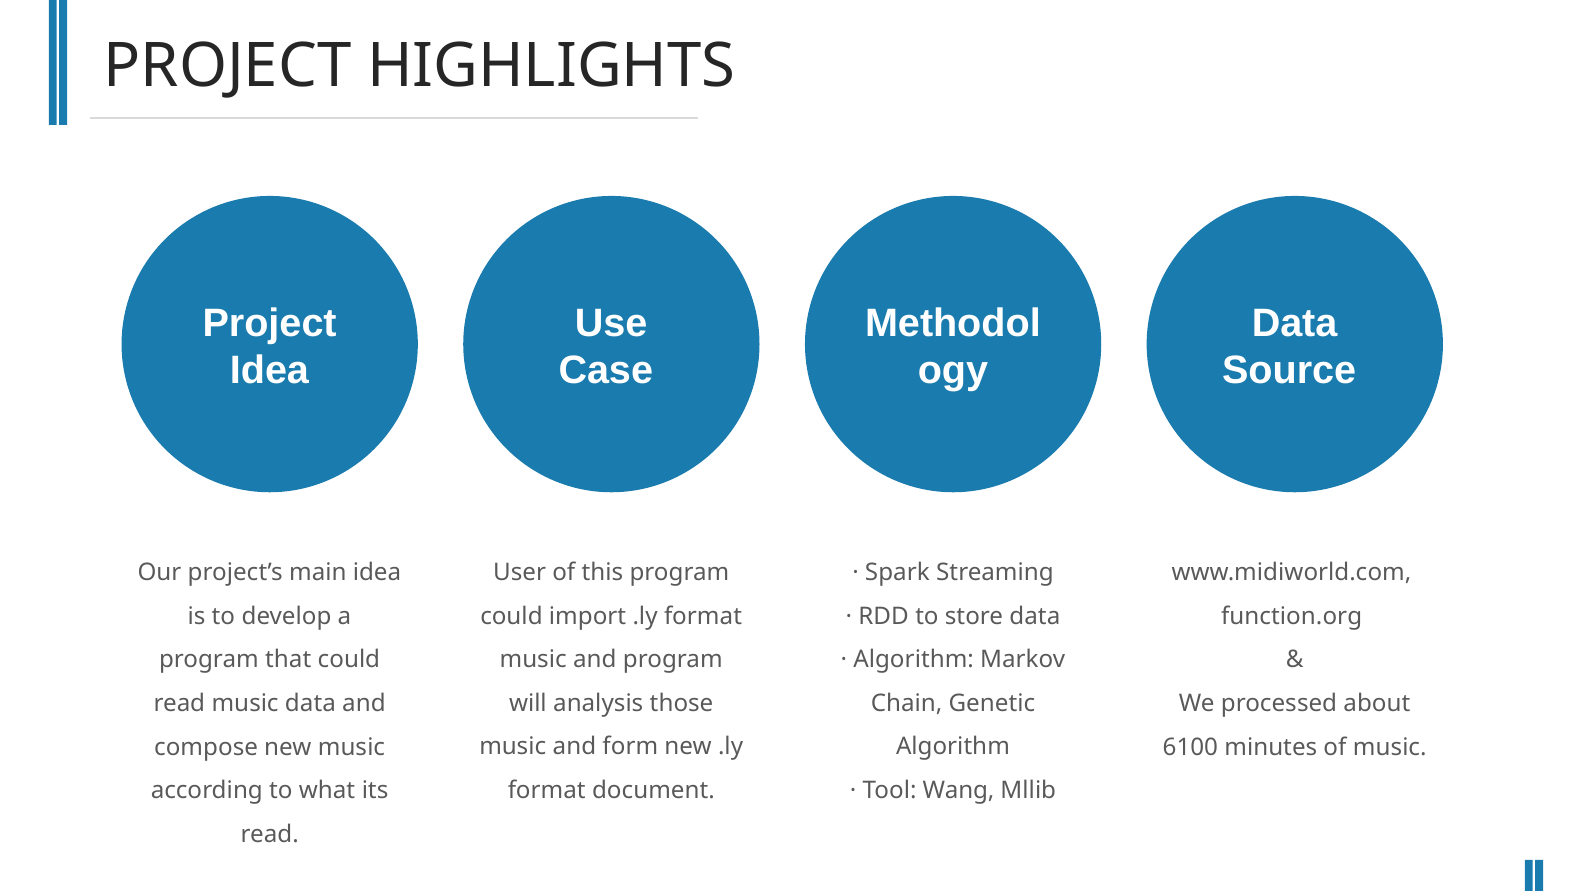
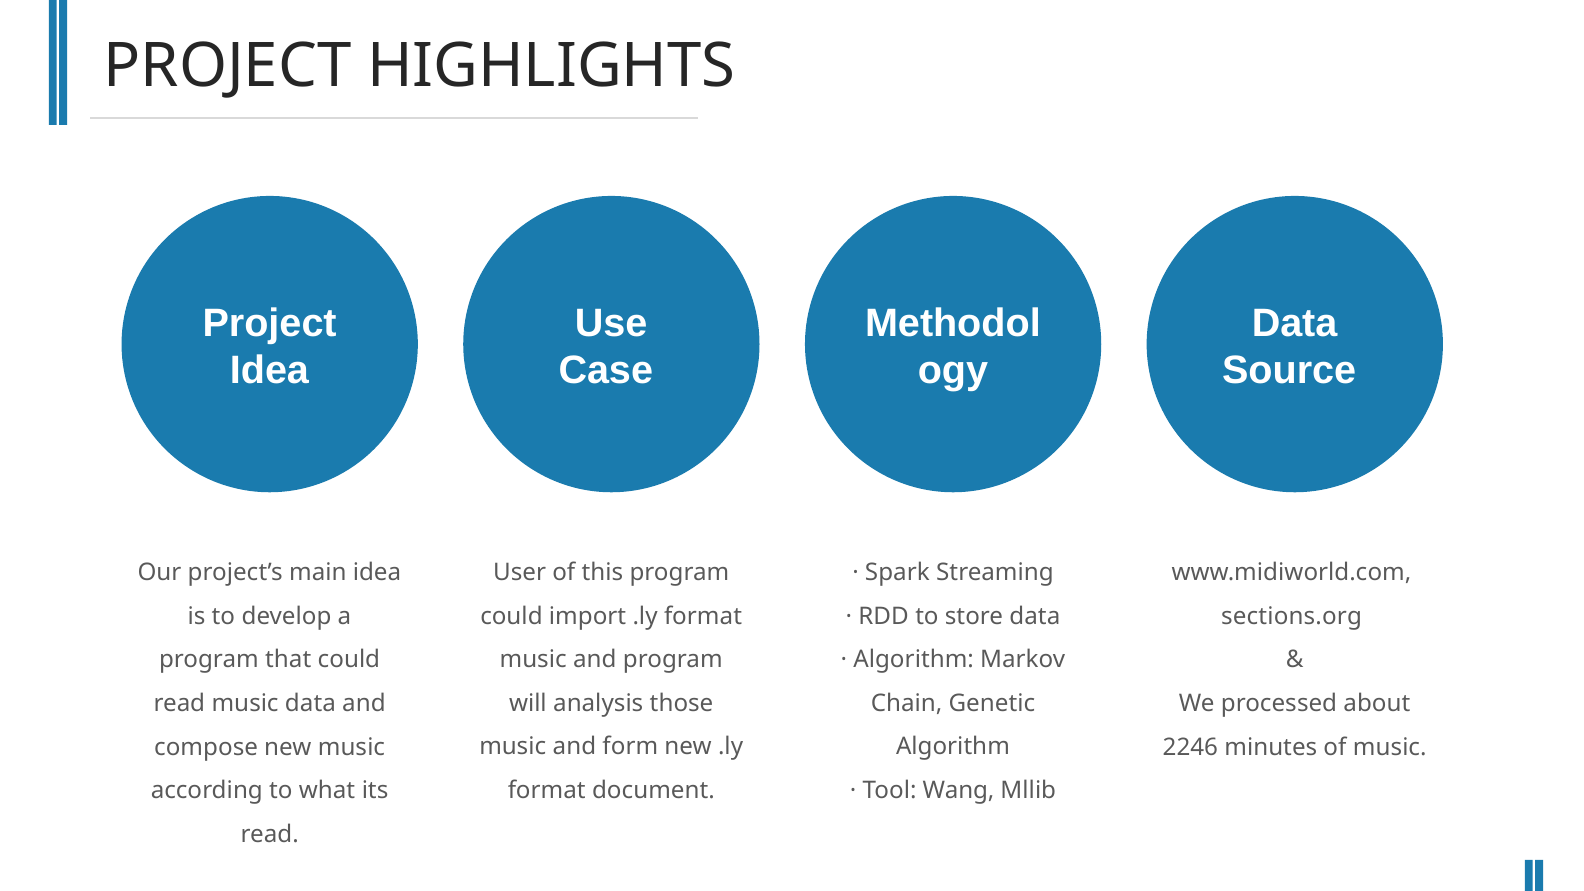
function.org: function.org -> sections.org
6100: 6100 -> 2246
